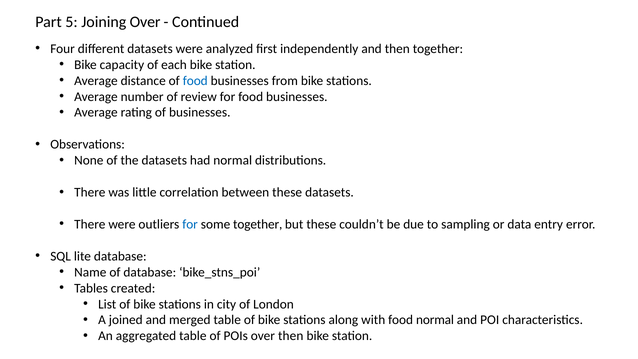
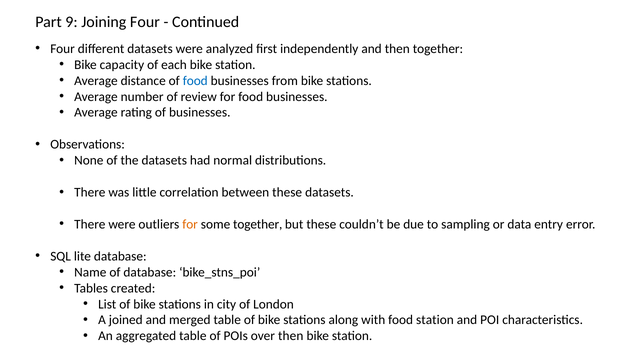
5: 5 -> 9
Joining Over: Over -> Four
for at (190, 224) colour: blue -> orange
food normal: normal -> station
